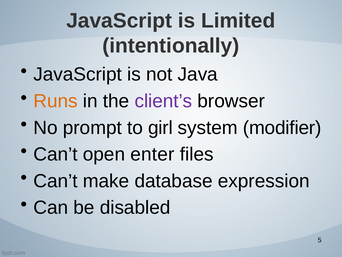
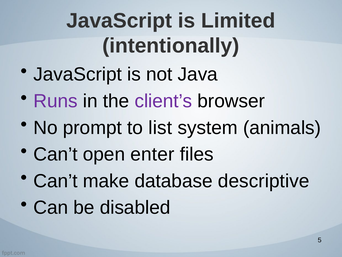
Runs colour: orange -> purple
girl: girl -> list
modifier: modifier -> animals
expression: expression -> descriptive
